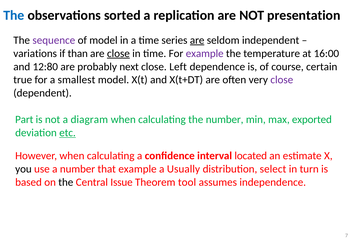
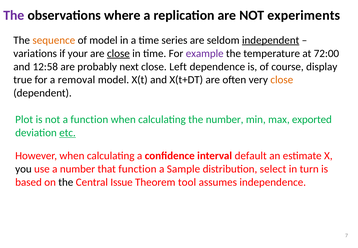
The at (14, 15) colour: blue -> purple
sorted: sorted -> where
presentation: presentation -> experiments
sequence colour: purple -> orange
are at (197, 40) underline: present -> none
independent underline: none -> present
than: than -> your
16:00: 16:00 -> 72:00
12:80: 12:80 -> 12:58
certain: certain -> display
smallest: smallest -> removal
close at (282, 80) colour: purple -> orange
Part: Part -> Plot
a diagram: diagram -> function
located: located -> default
that example: example -> function
Usually: Usually -> Sample
